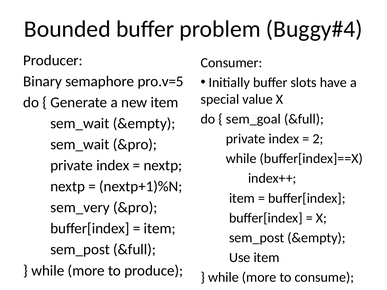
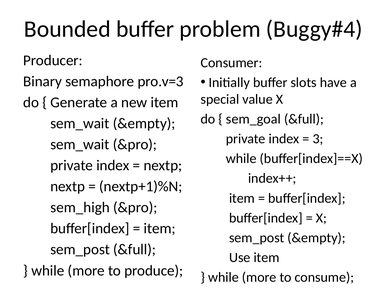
pro.v=5: pro.v=5 -> pro.v=3
2: 2 -> 3
sem_very: sem_very -> sem_high
